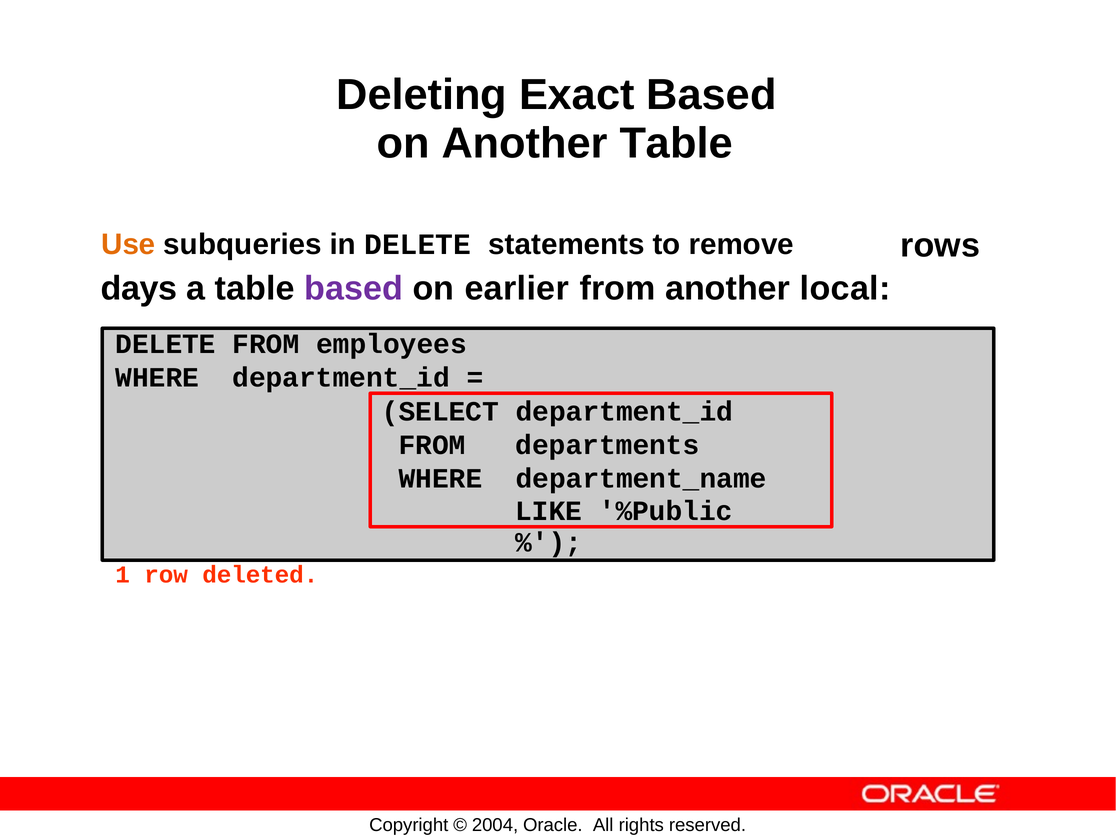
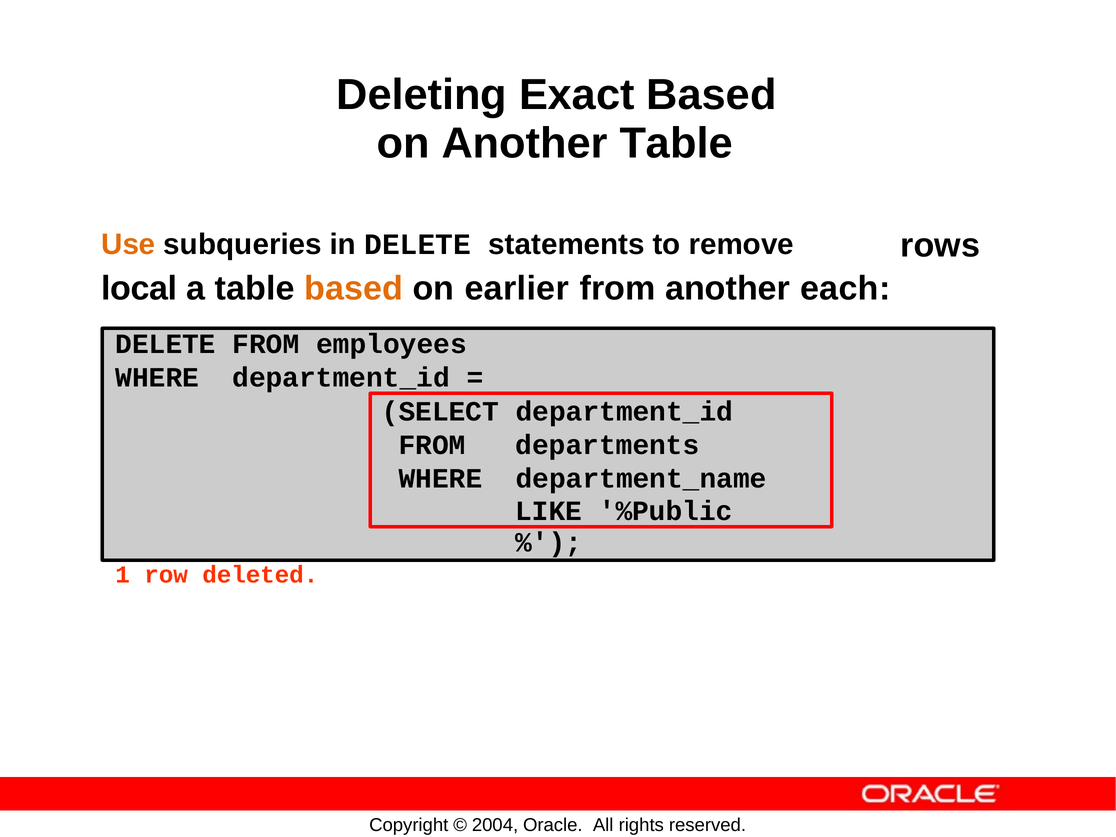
days: days -> local
based at (354, 289) colour: purple -> orange
local: local -> each
